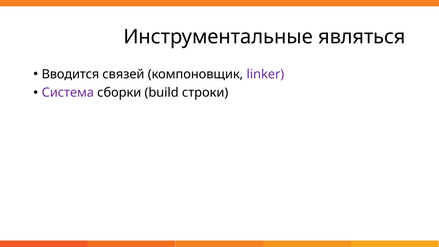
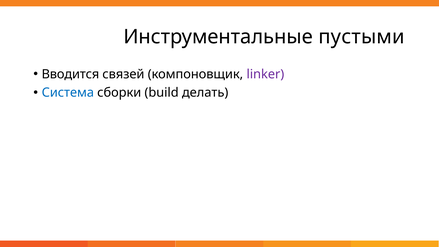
являться: являться -> пустыми
Система colour: purple -> blue
строки: строки -> делать
